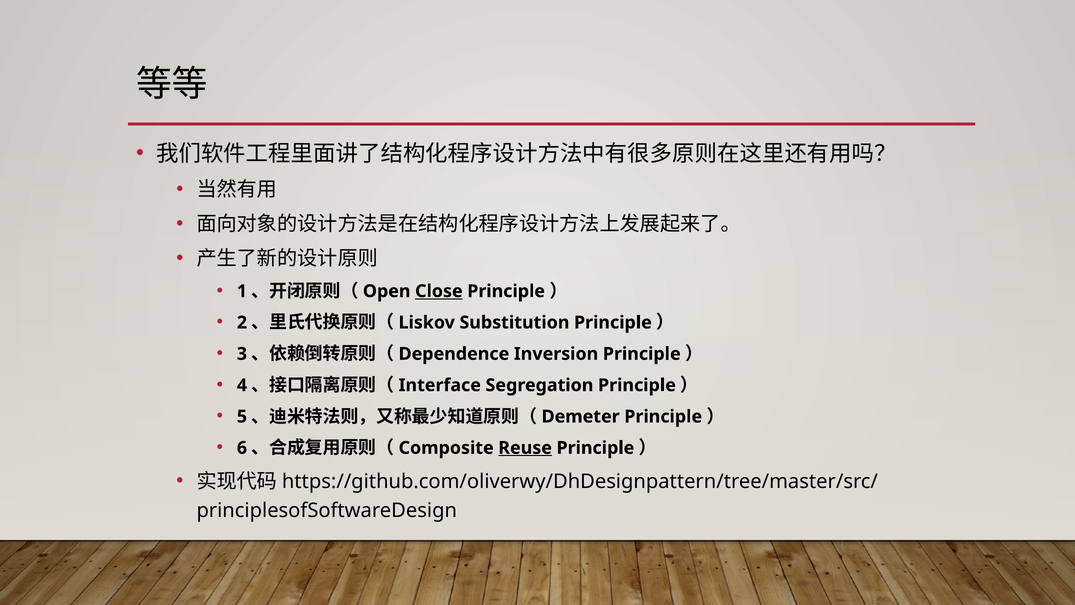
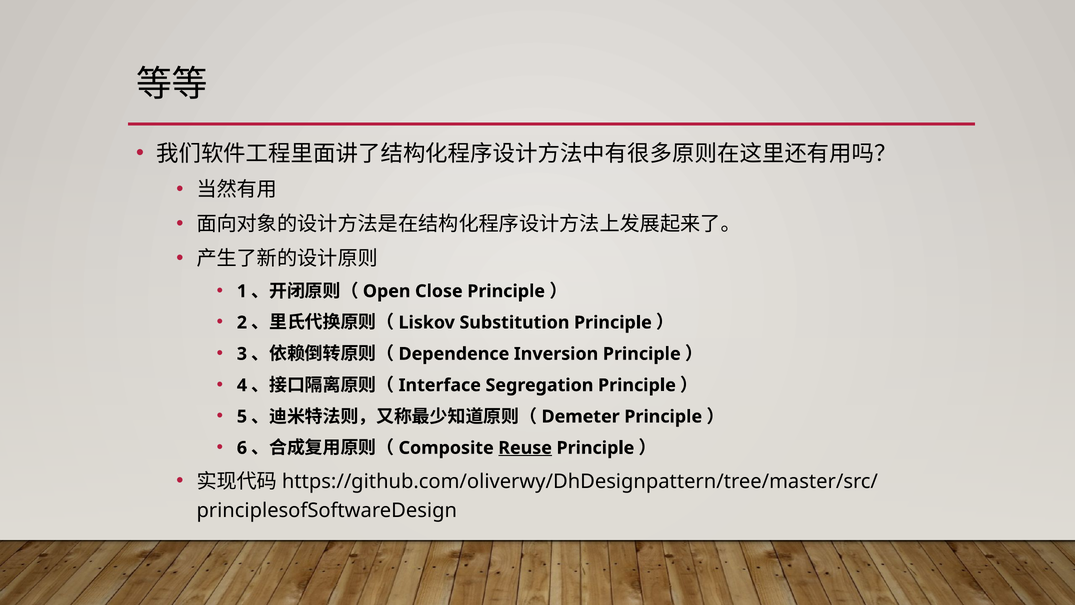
Close underline: present -> none
